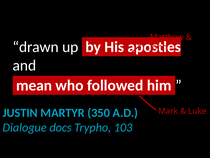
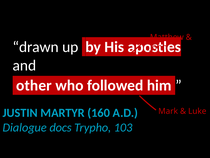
mean: mean -> other
350: 350 -> 160
